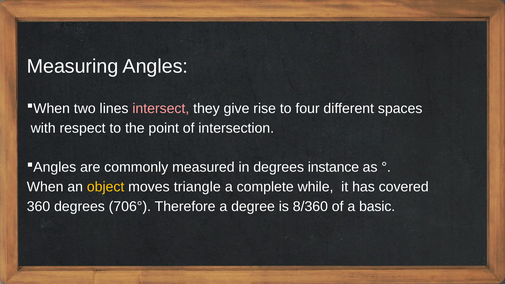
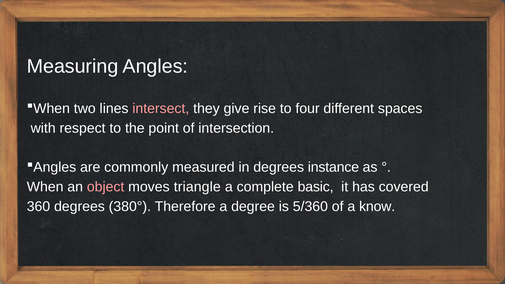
object colour: yellow -> pink
while: while -> basic
706°: 706° -> 380°
8/360: 8/360 -> 5/360
basic: basic -> know
